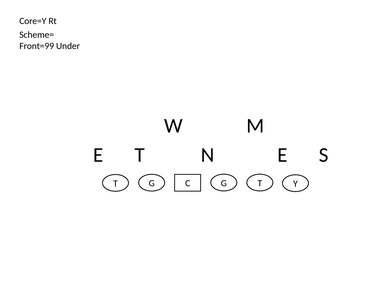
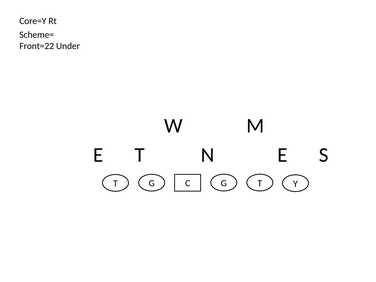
Front=99: Front=99 -> Front=22
